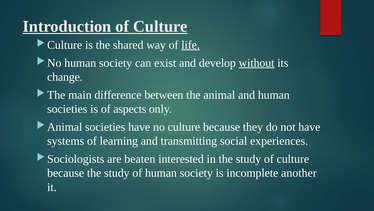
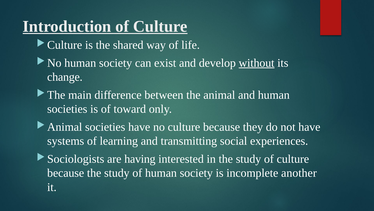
life underline: present -> none
aspects: aspects -> toward
beaten: beaten -> having
